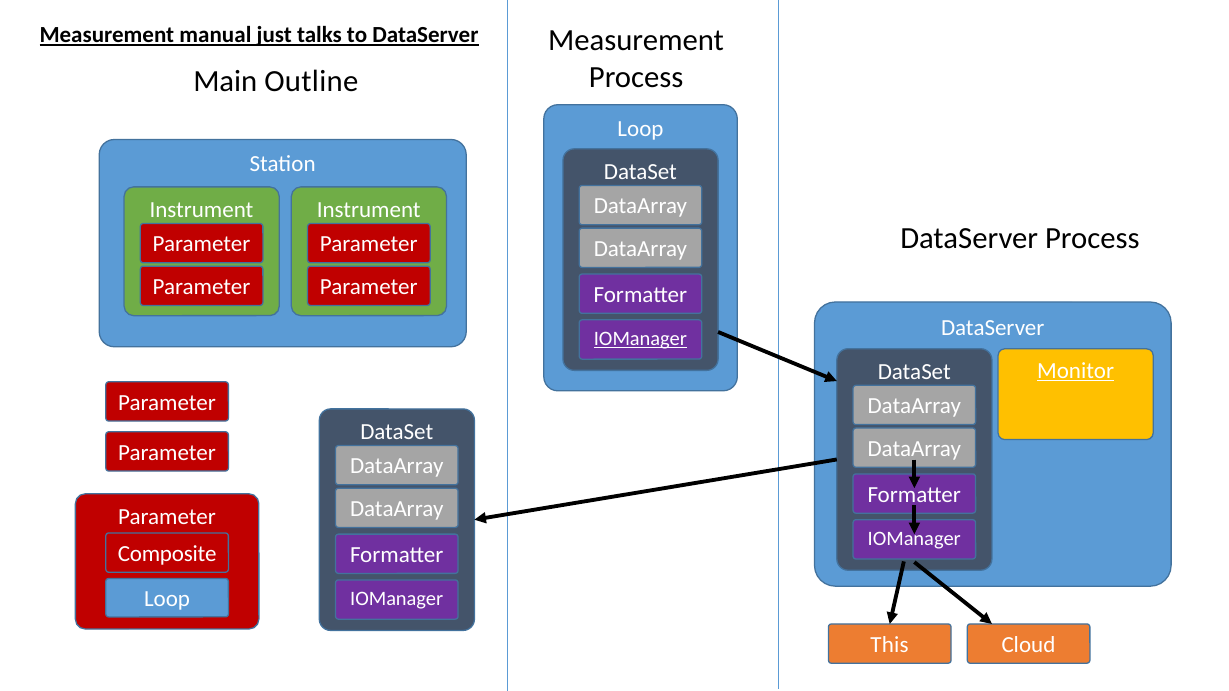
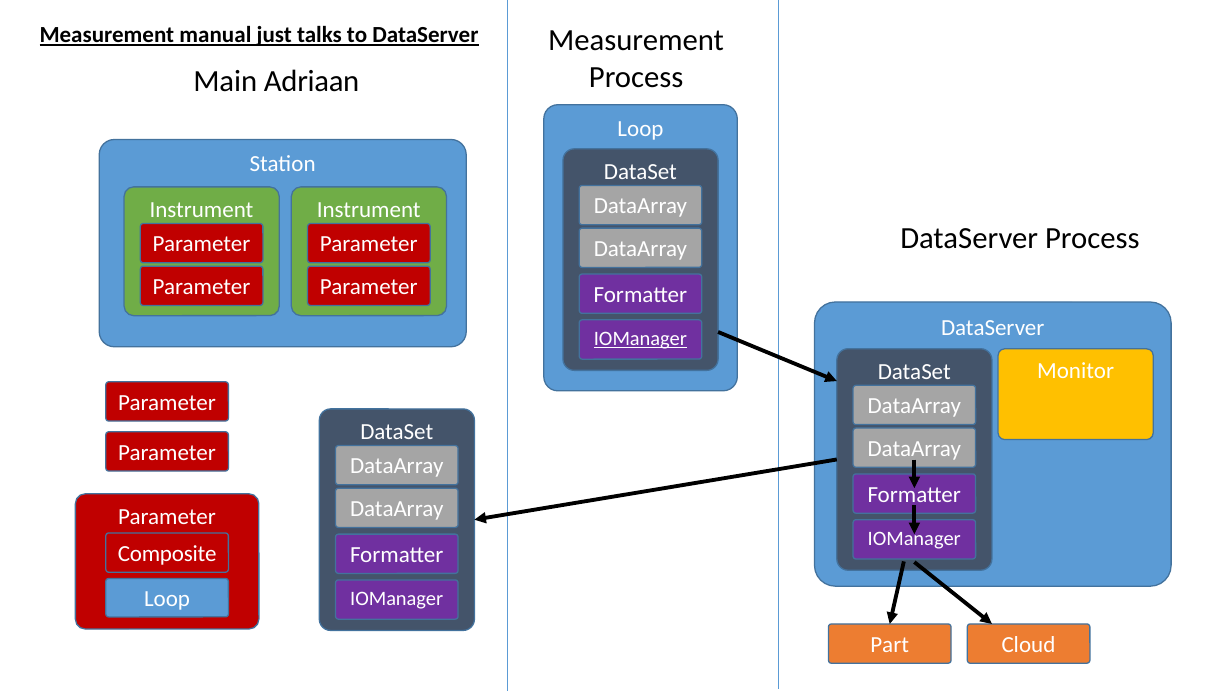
Outline: Outline -> Adriaan
Monitor underline: present -> none
This: This -> Part
